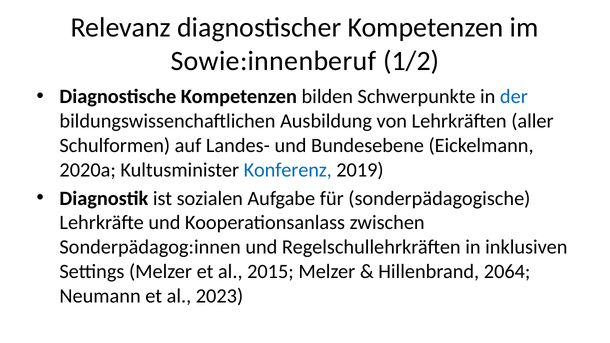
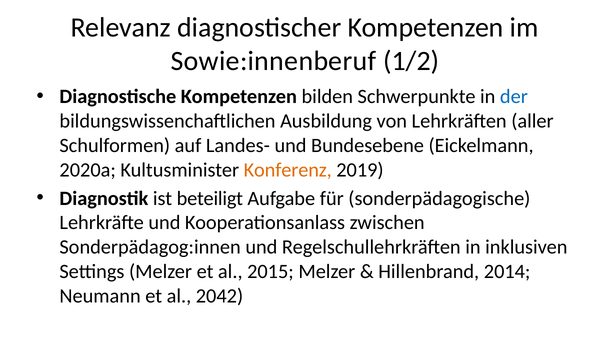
Konferenz colour: blue -> orange
sozialen: sozialen -> beteiligt
2064: 2064 -> 2014
2023: 2023 -> 2042
